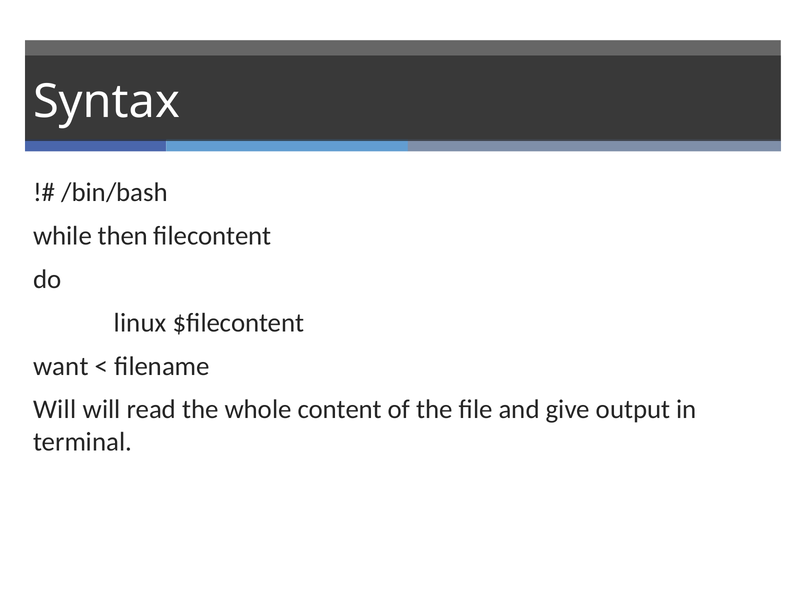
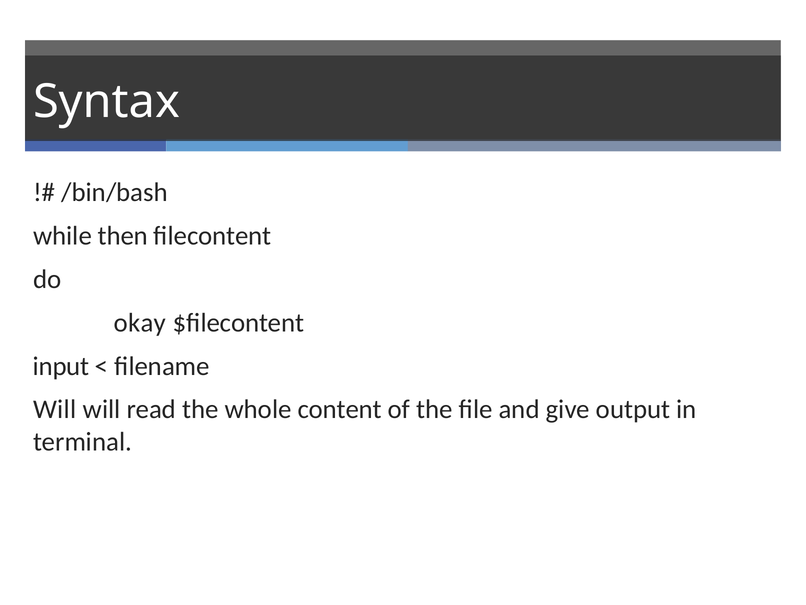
linux: linux -> okay
want: want -> input
